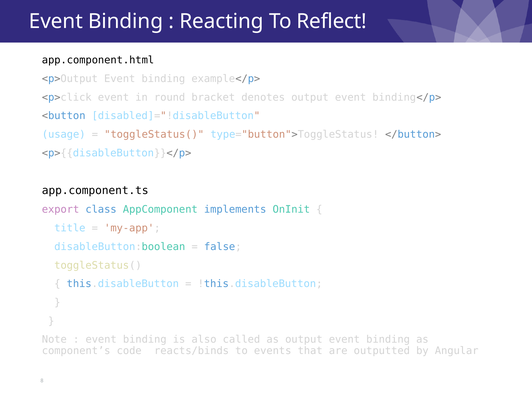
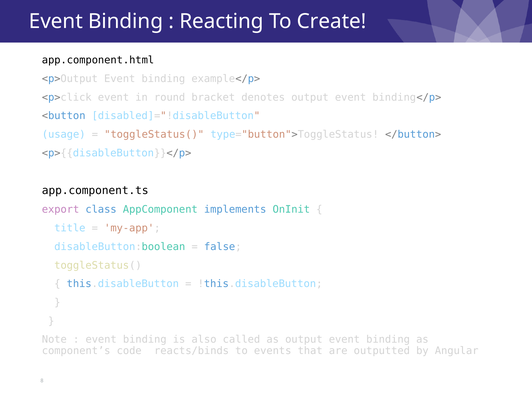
Reflect: Reflect -> Create
